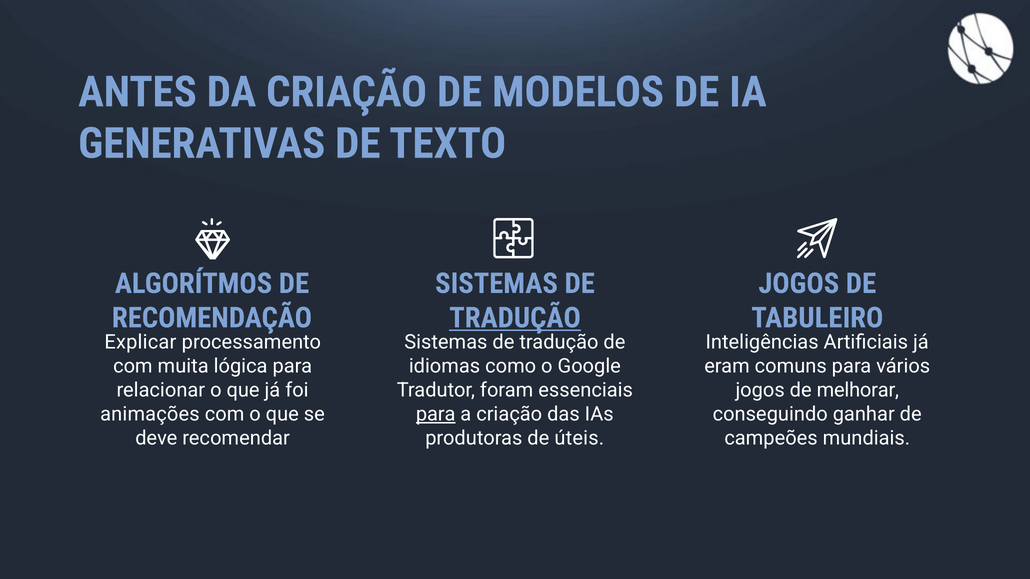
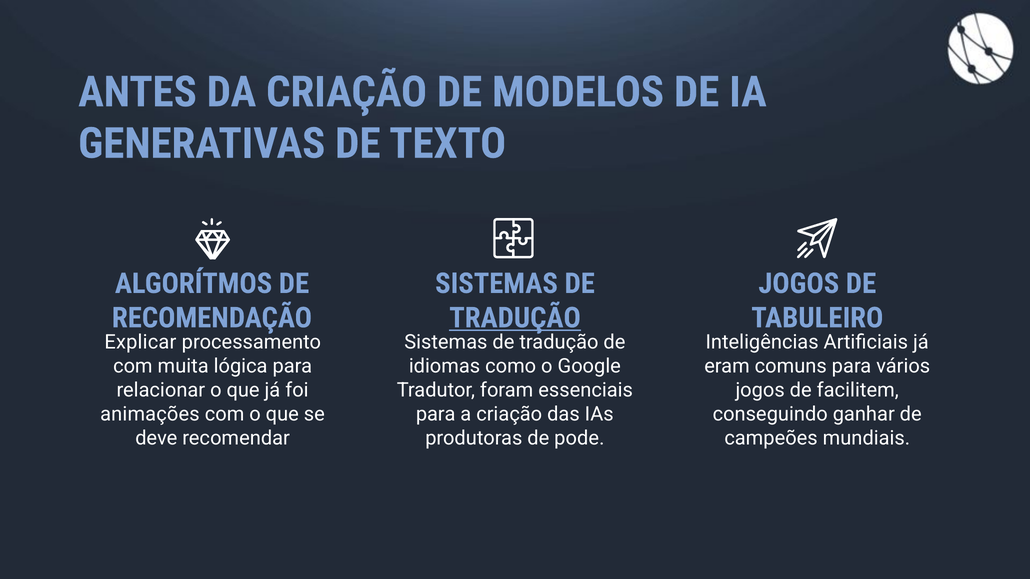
melhorar: melhorar -> facilitem
para at (436, 414) underline: present -> none
úteis: úteis -> pode
